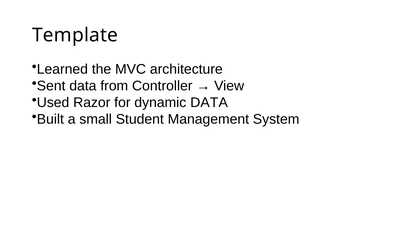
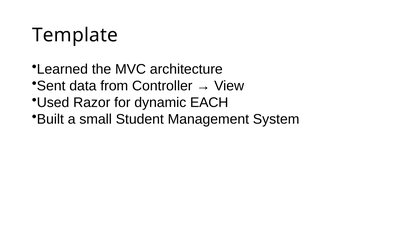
dynamic DATA: DATA -> EACH
